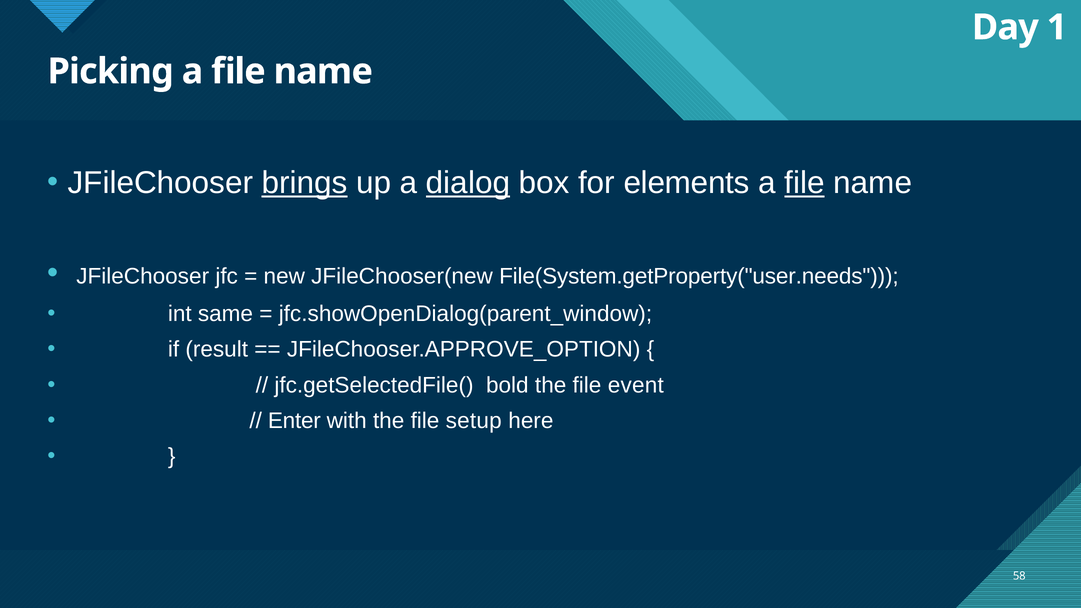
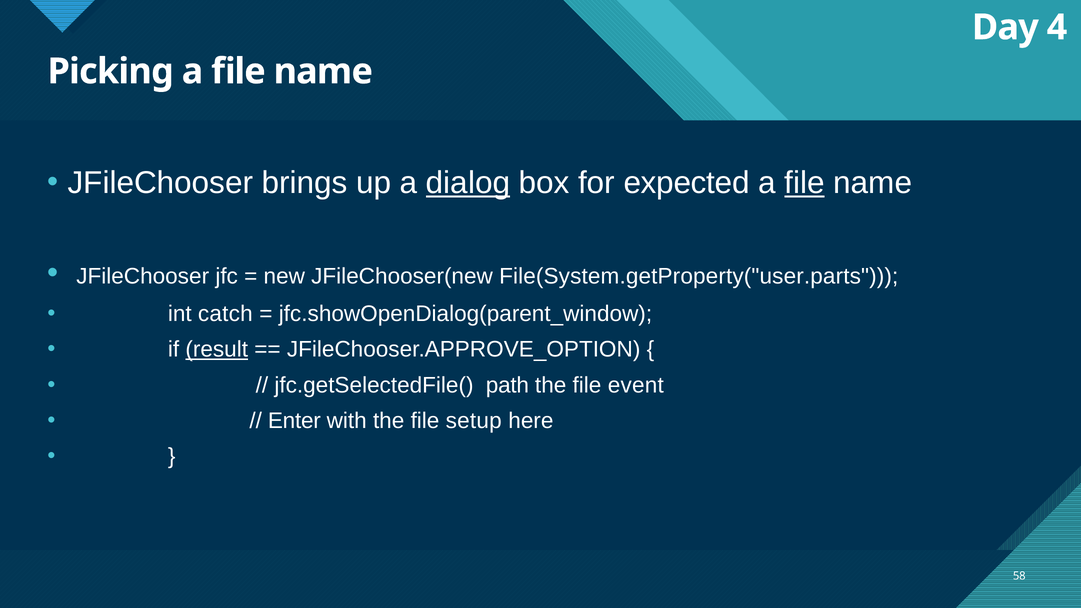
1: 1 -> 4
brings underline: present -> none
elements: elements -> expected
File(System.getProperty("user.needs: File(System.getProperty("user.needs -> File(System.getProperty("user.parts
same: same -> catch
result underline: none -> present
bold: bold -> path
